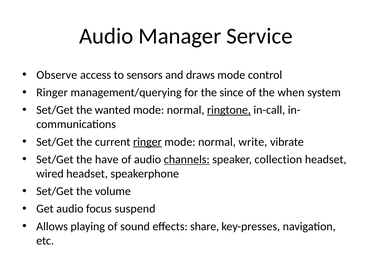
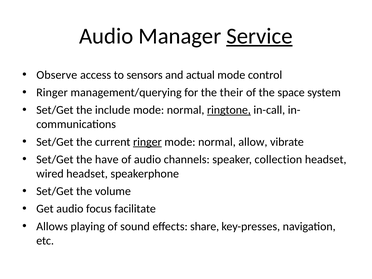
Service underline: none -> present
draws: draws -> actual
since: since -> their
when: when -> space
wanted: wanted -> include
write: write -> allow
channels underline: present -> none
suspend: suspend -> facilitate
